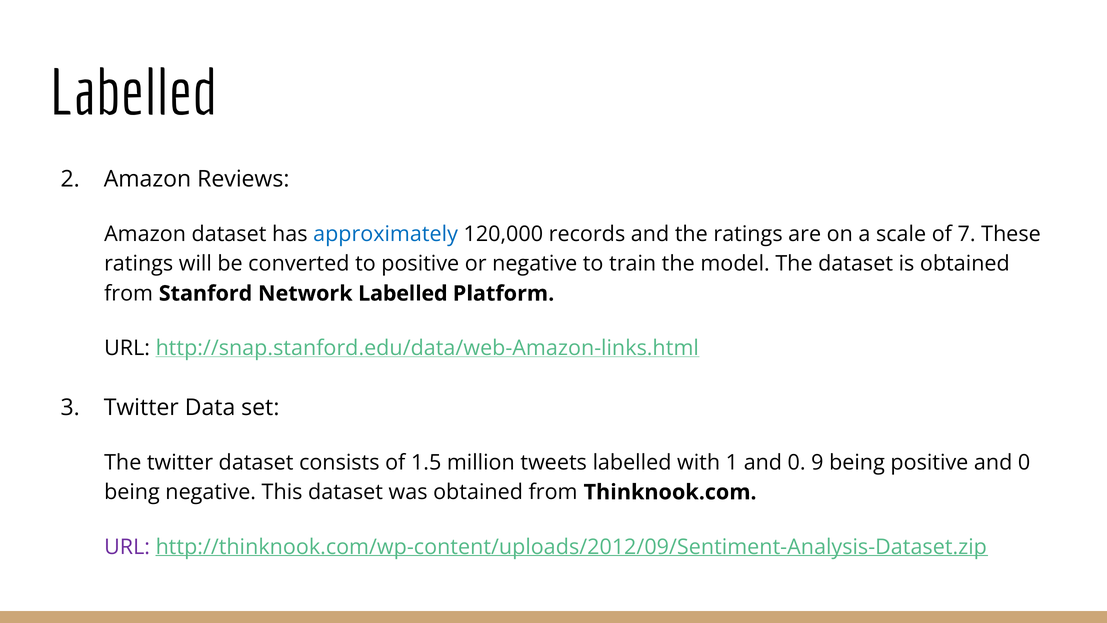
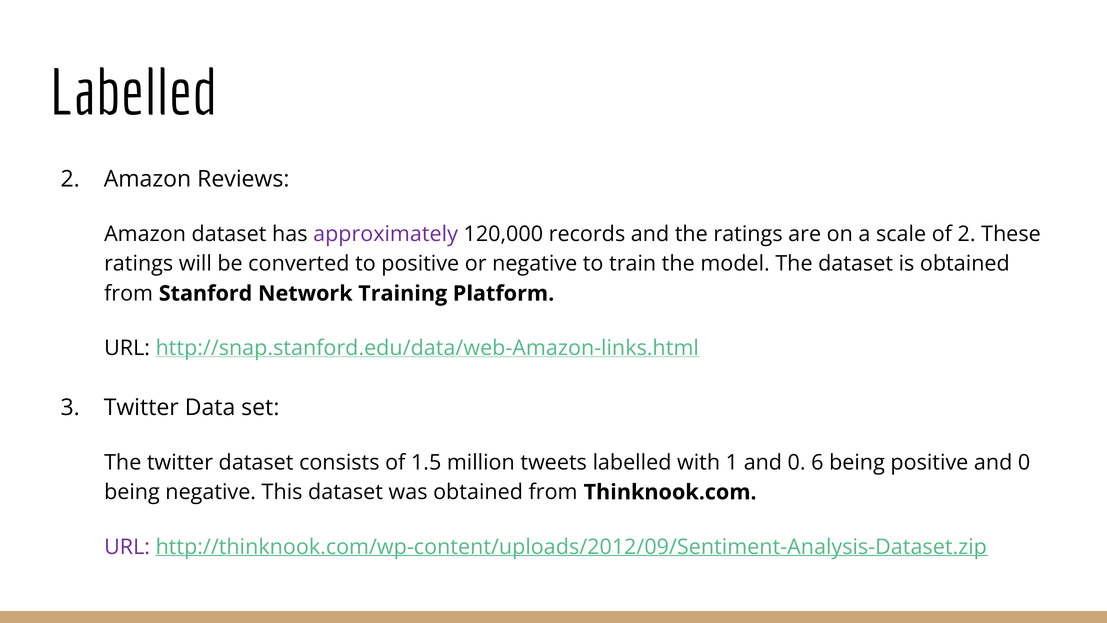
approximately colour: blue -> purple
of 7: 7 -> 2
Network Labelled: Labelled -> Training
9: 9 -> 6
